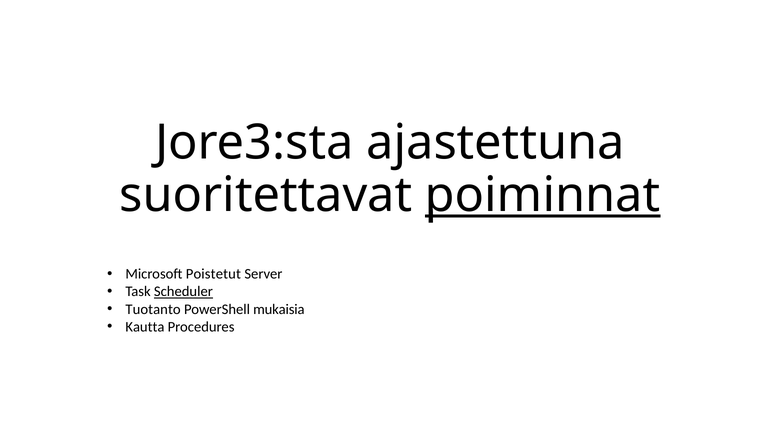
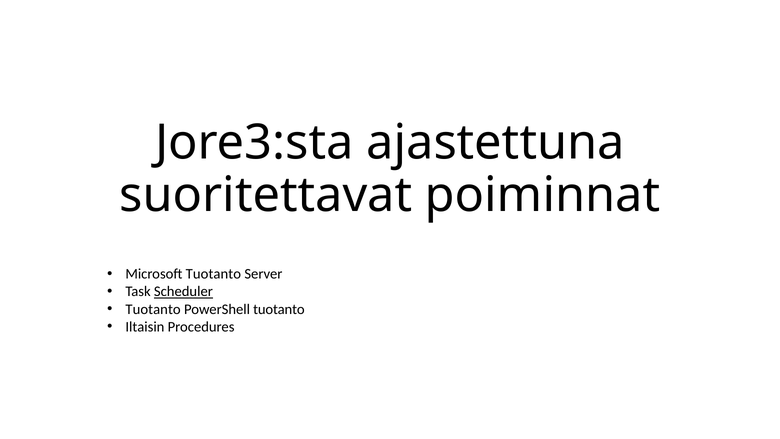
poiminnat underline: present -> none
Microsoft Poistetut: Poistetut -> Tuotanto
PowerShell mukaisia: mukaisia -> tuotanto
Kautta: Kautta -> Iltaisin
